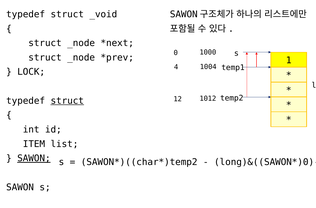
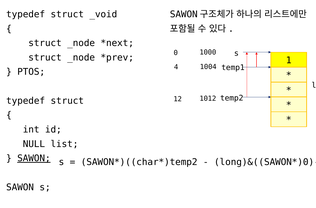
LOCK: LOCK -> PTOS
struct at (67, 101) underline: present -> none
ITEM: ITEM -> NULL
